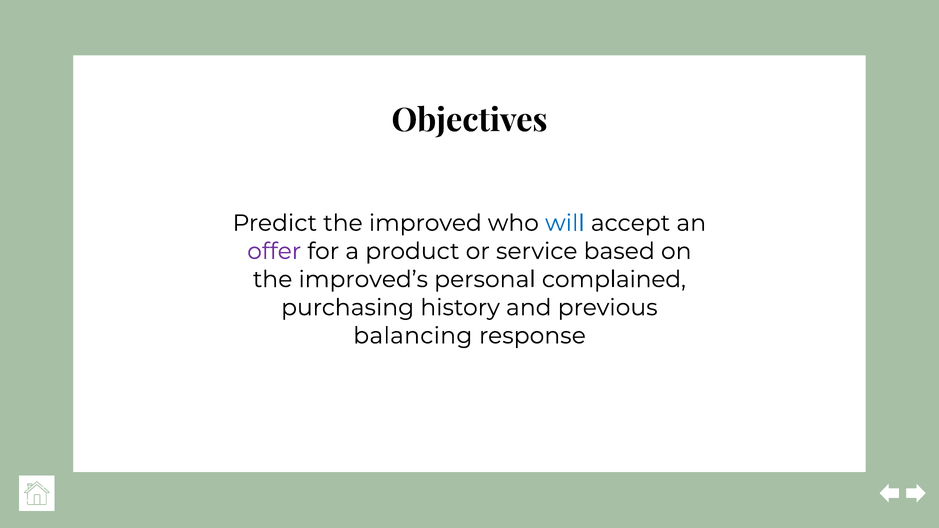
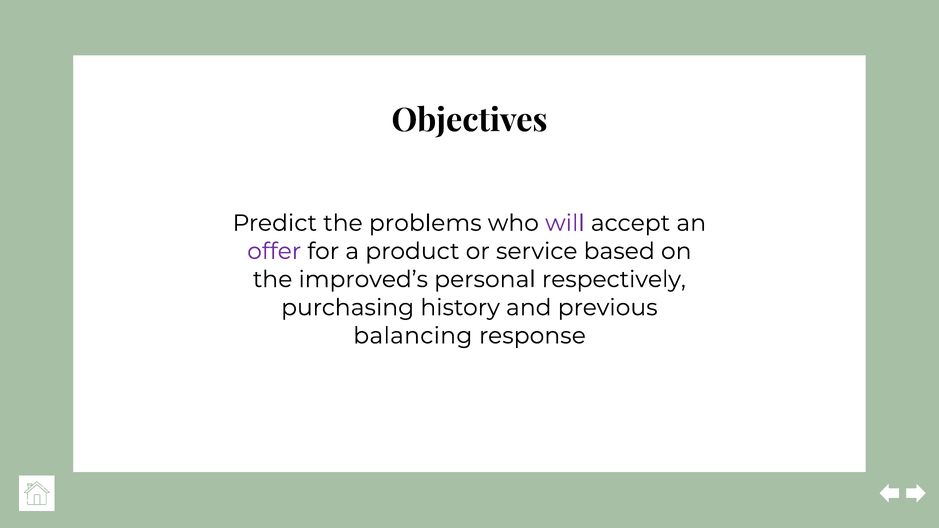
improved: improved -> problems
will colour: blue -> purple
complained: complained -> respectively
